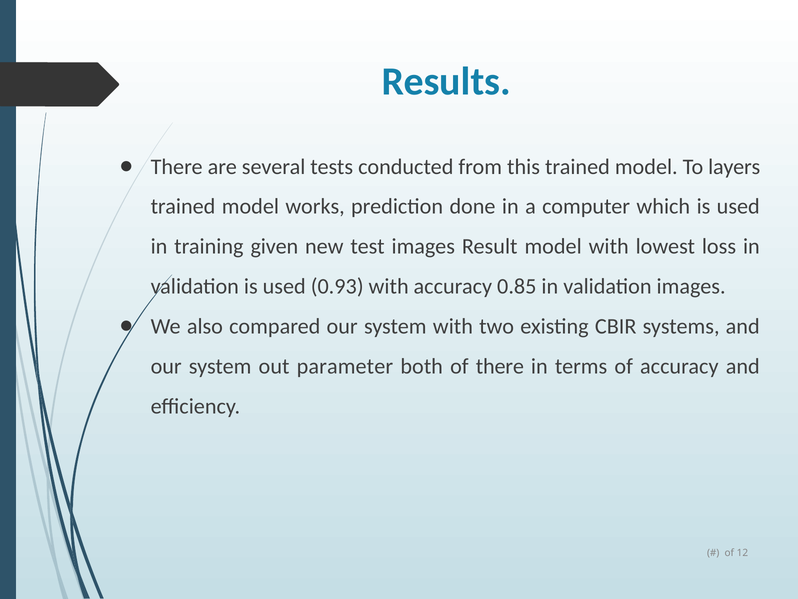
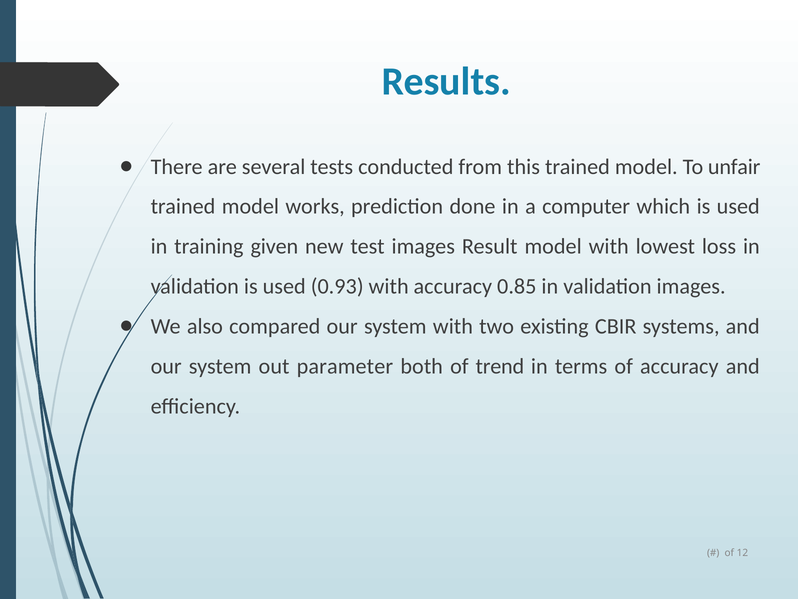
layers: layers -> unfair
of there: there -> trend
